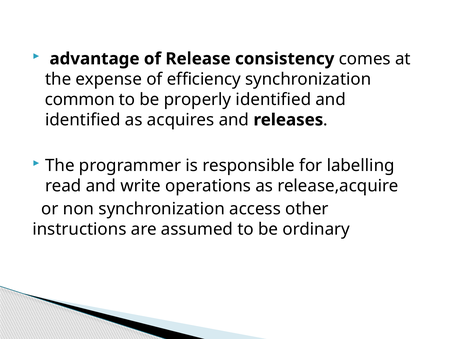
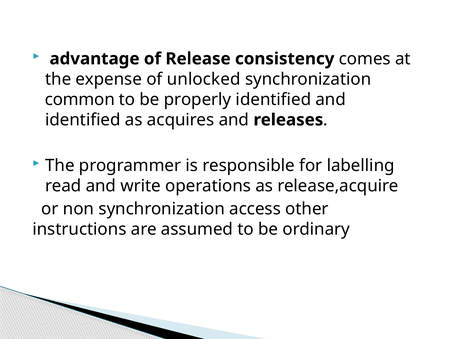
efficiency: efficiency -> unlocked
